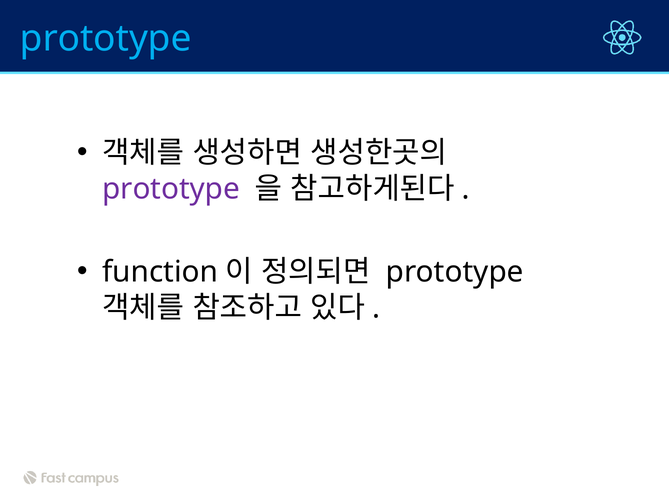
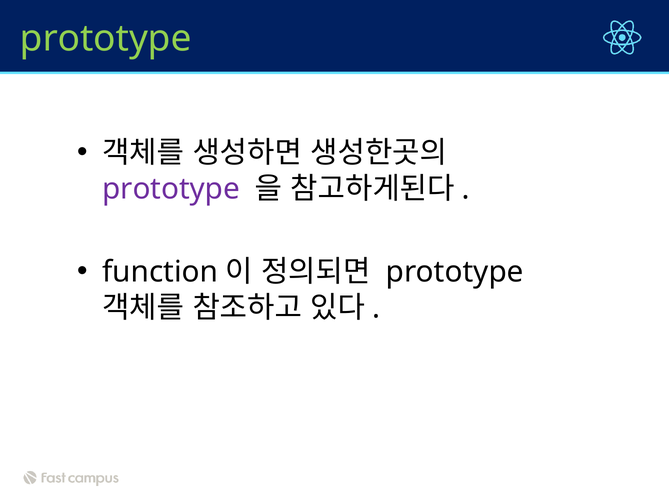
prototype at (106, 38) colour: light blue -> light green
